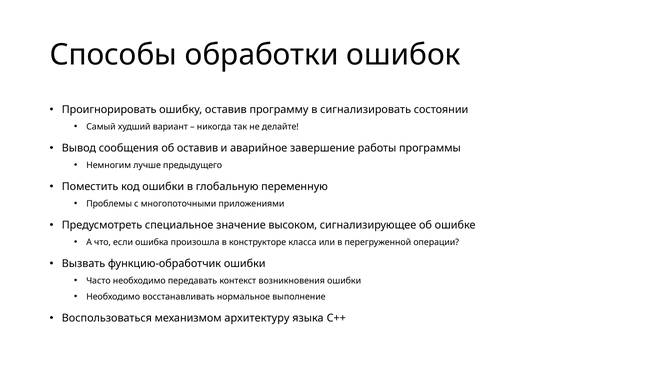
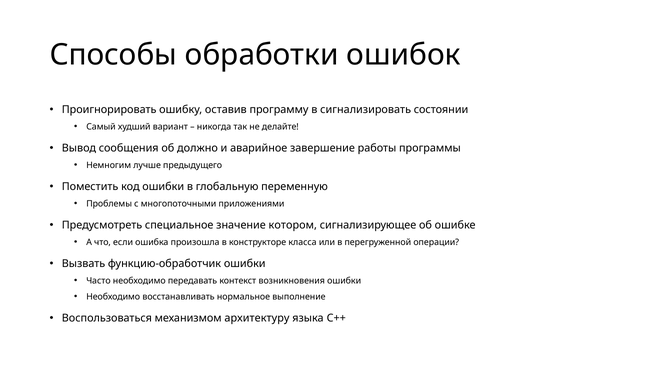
об оставив: оставив -> должно
высоком: высоком -> котором
